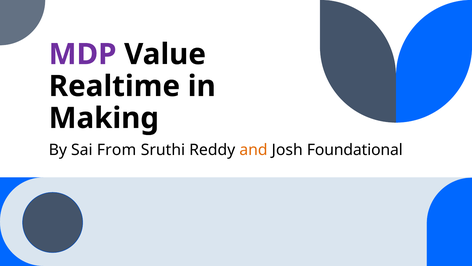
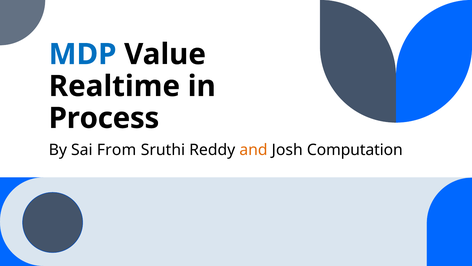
MDP colour: purple -> blue
Making: Making -> Process
Foundational: Foundational -> Computation
